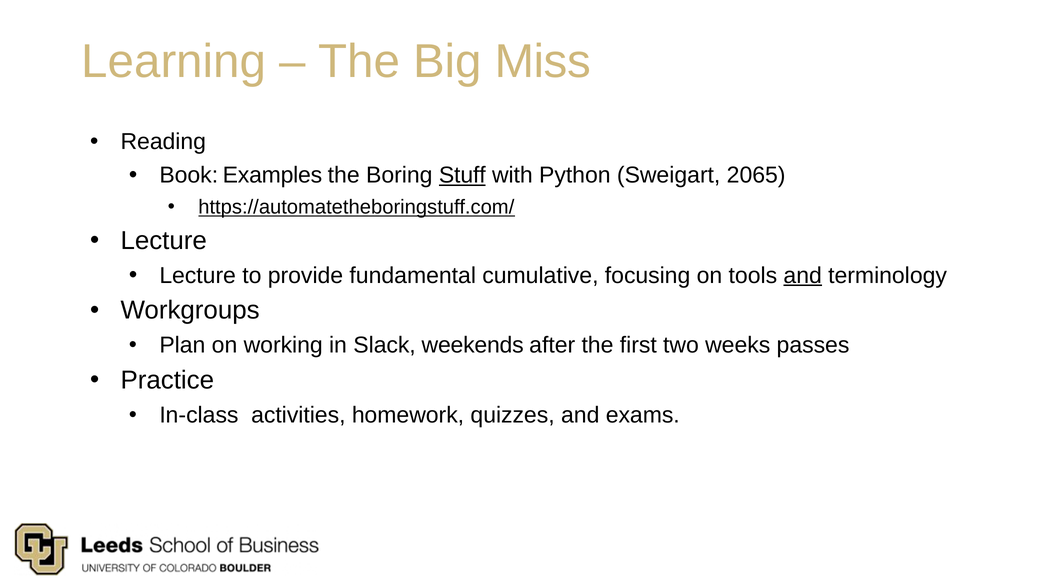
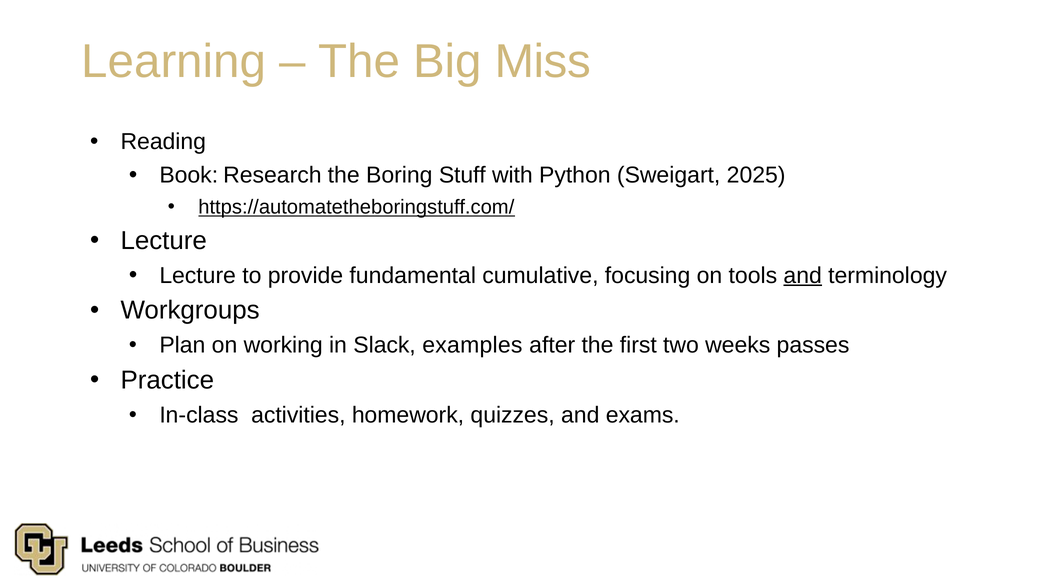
Examples: Examples -> Research
Stuff underline: present -> none
2065: 2065 -> 2025
weekends: weekends -> examples
